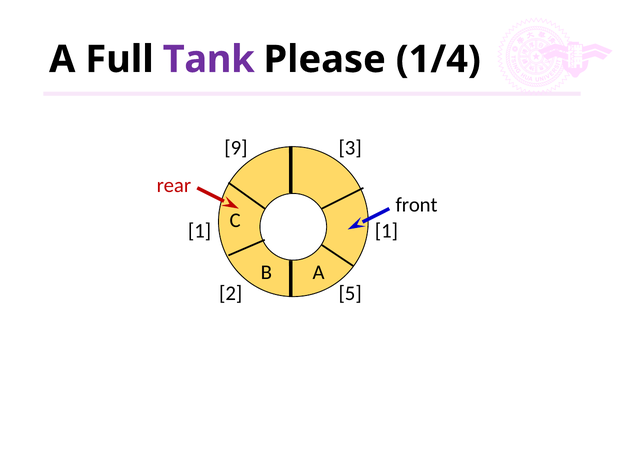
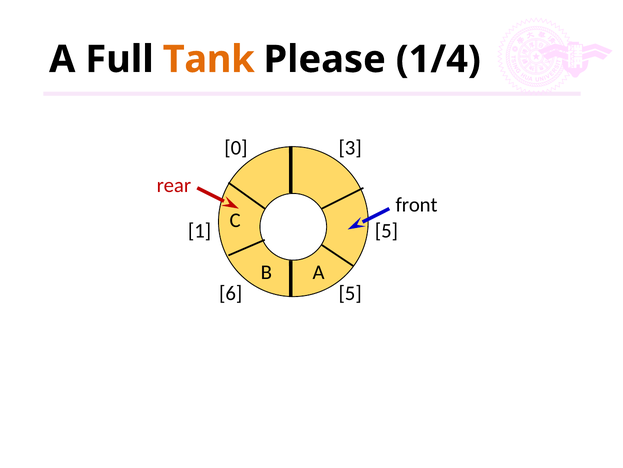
Tank colour: purple -> orange
9: 9 -> 0
1 at (386, 231): 1 -> 5
2: 2 -> 6
